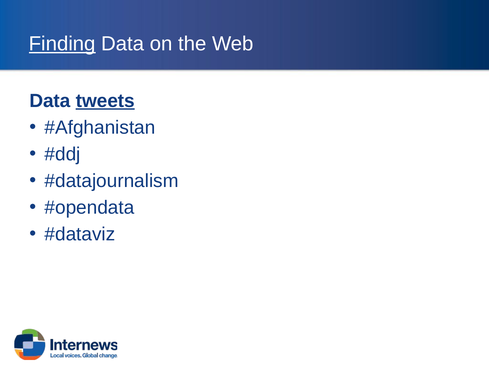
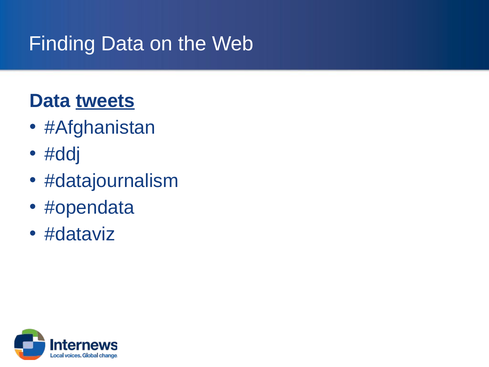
Finding underline: present -> none
